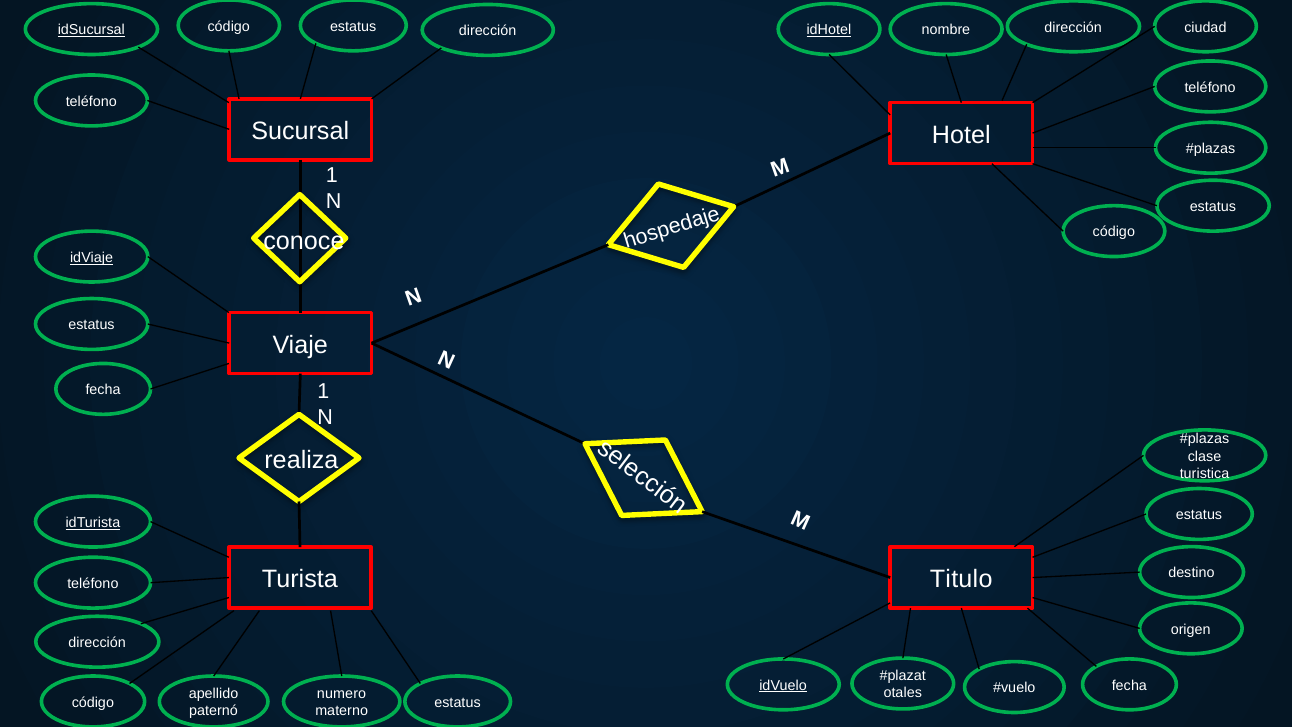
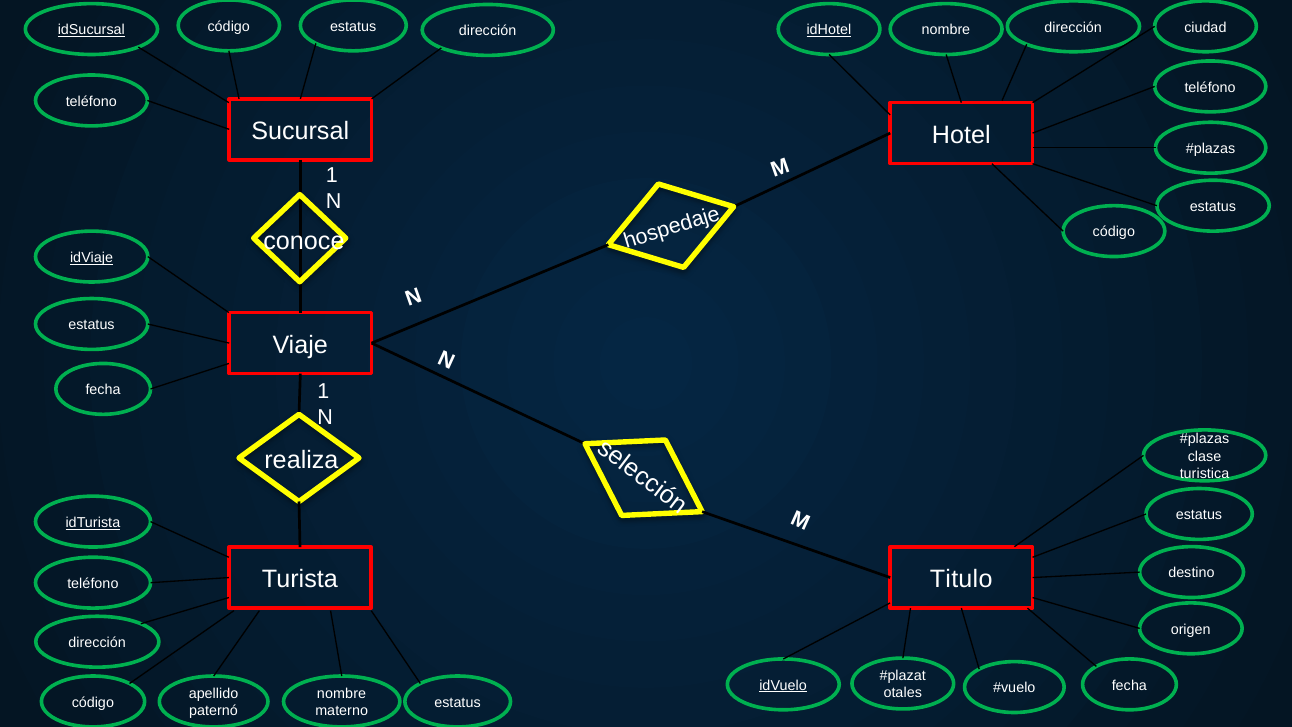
numero at (342, 694): numero -> nombre
